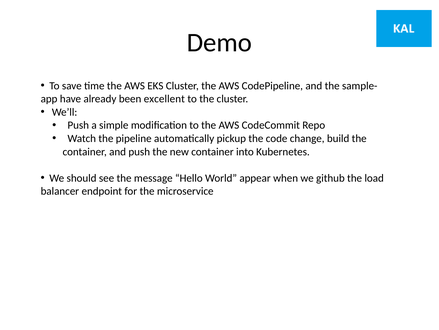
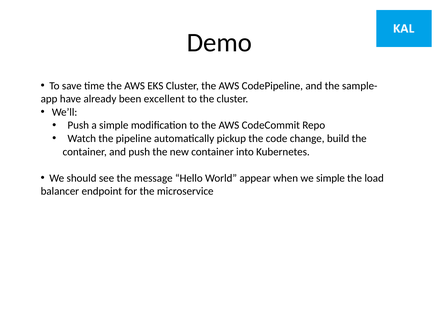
we github: github -> simple
